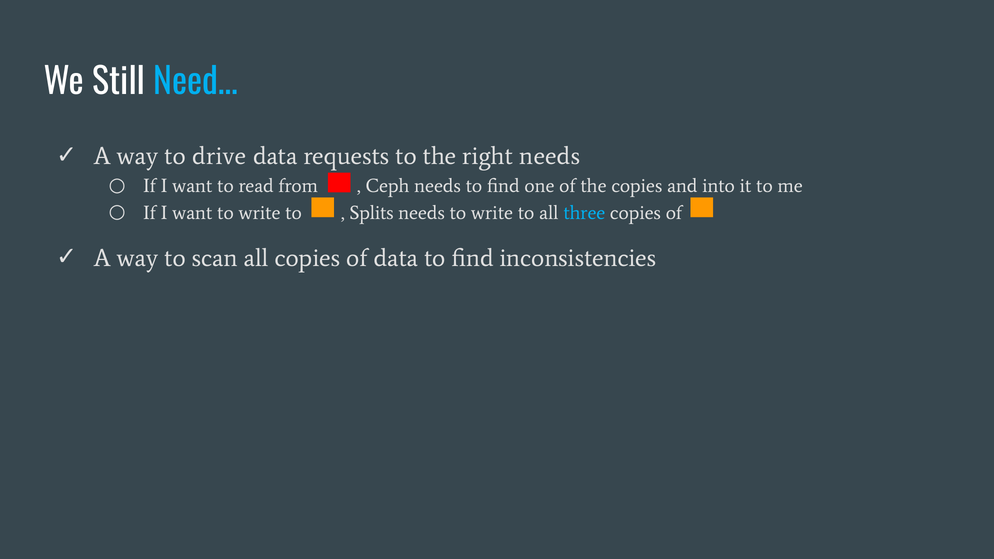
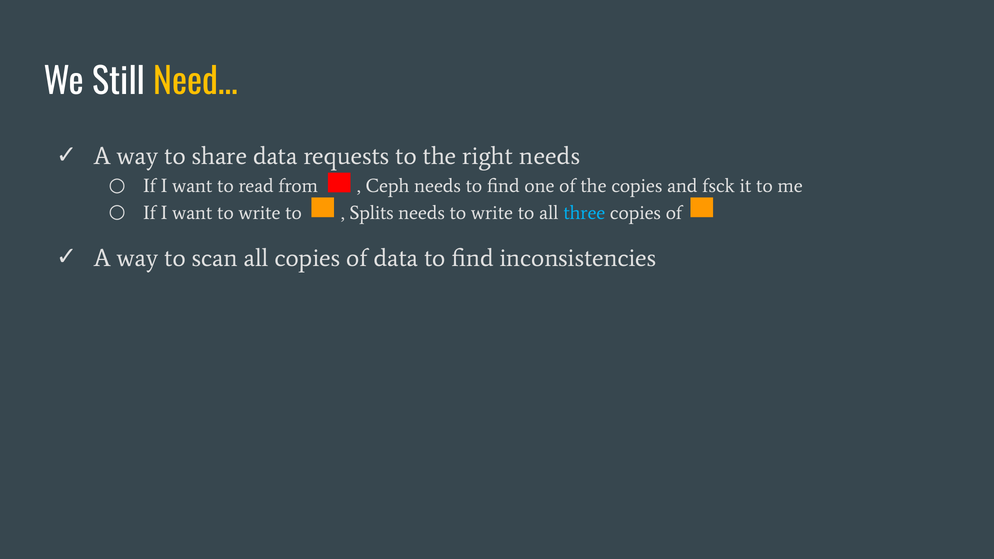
Need… colour: light blue -> yellow
drive: drive -> share
into: into -> fsck
